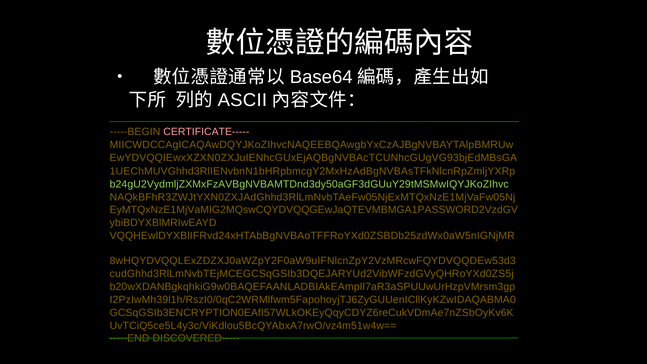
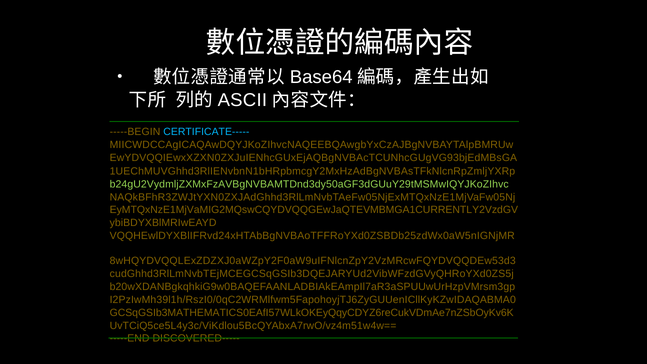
CERTIFICATE----- colour: pink -> light blue
EyMTQxNzE1MjVaMIG2MQswCQYDVQQGEwJaQTEVMBMGA1PASSWORD2VzdGV: EyMTQxNzE1MjVaMIG2MQswCQYDVQQGEwJaQTEVMBMGA1PASSWORD2VzdGV -> EyMTQxNzE1MjVaMIG2MQswCQYDVQQGEwJaQTEVMBMGA1CURRENTLY2VzdGV
GCSqGSIb3ENCRYPTION0EAfI57WLkOKEyQqyCDYZ6reCukVDmAe7nZSbOyKv6K: GCSqGSIb3ENCRYPTION0EAfI57WLkOKEyQqyCDYZ6reCukVDmAe7nZSbOyKv6K -> GCSqGSIb3MATHEMATICS0EAfI57WLkOKEyQqyCDYZ6reCukVDmAe7nZSbOyKv6K
